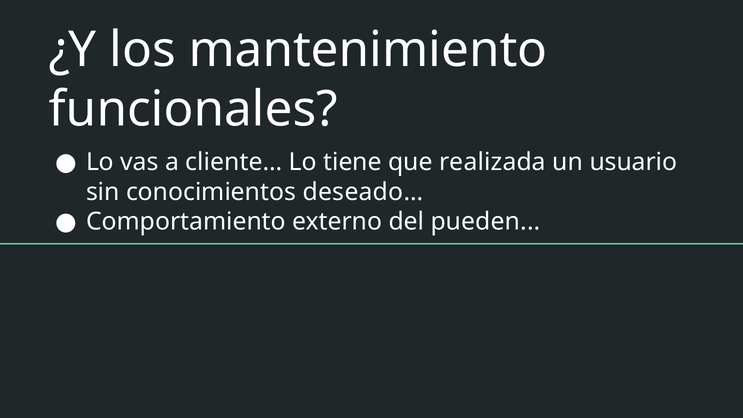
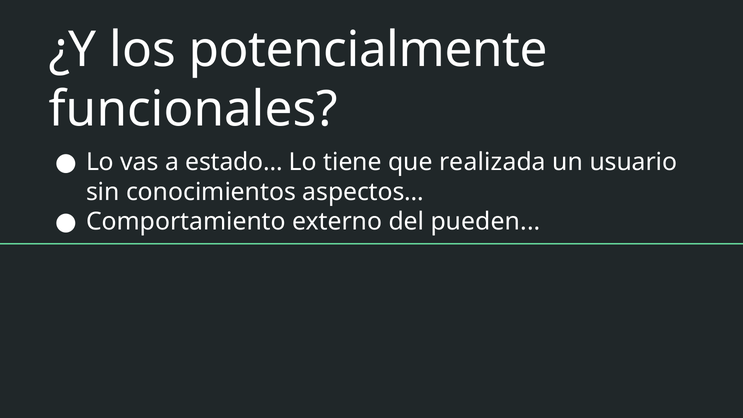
mantenimiento: mantenimiento -> potencialmente
cliente…: cliente… -> estado…
deseado…: deseado… -> aspectos…
